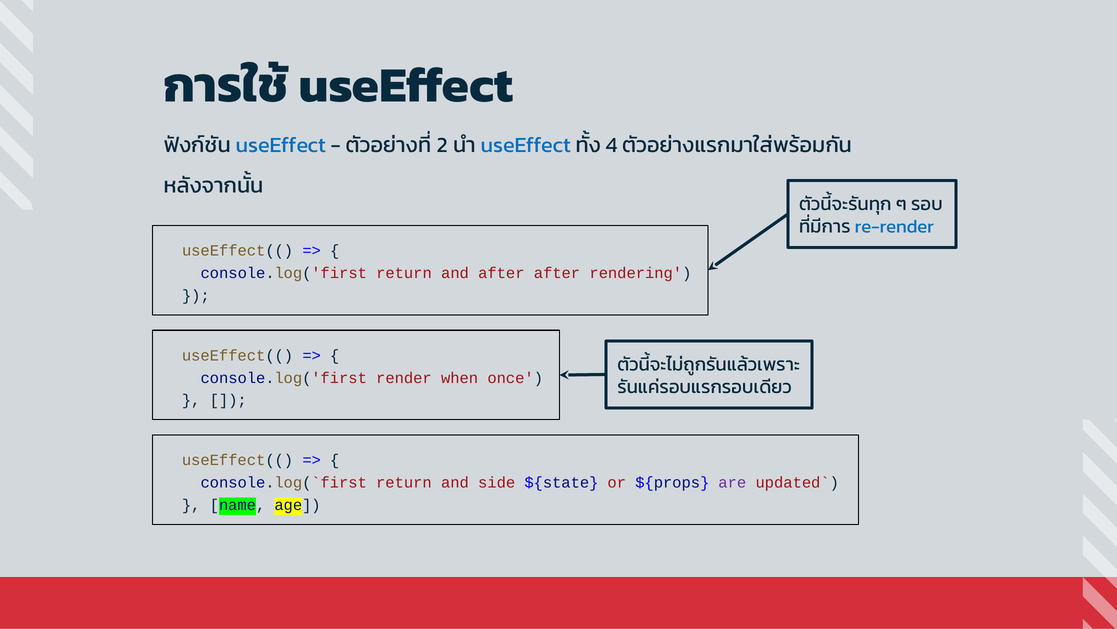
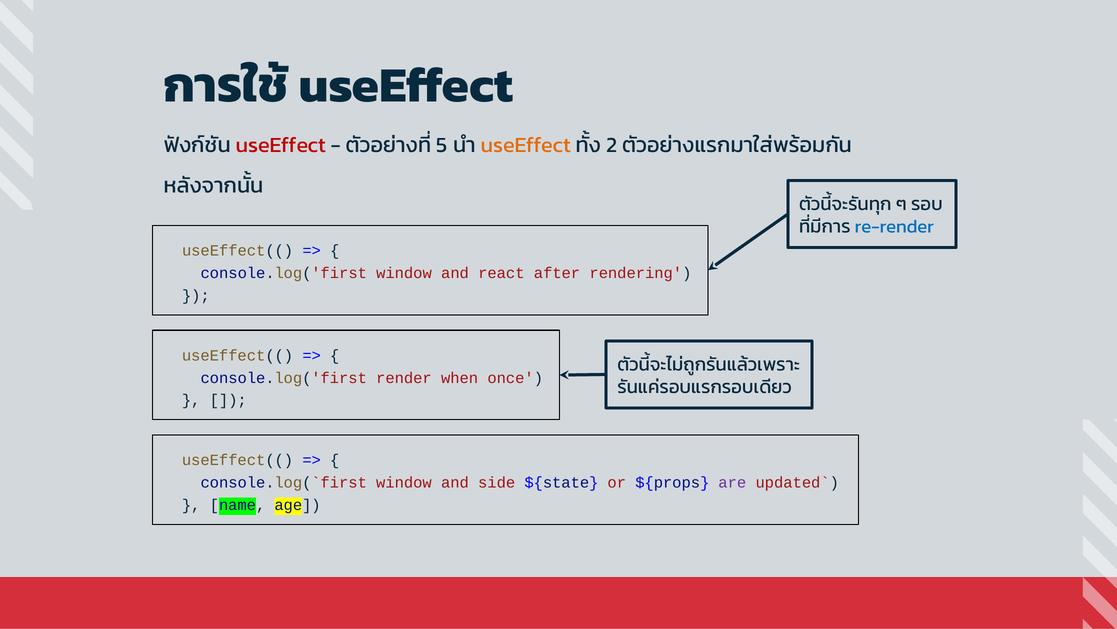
useEffect at (281, 145) colour: blue -> red
2: 2 -> 5
useEffect at (526, 145) colour: blue -> orange
4: 4 -> 2
console.log('first return: return -> window
and after: after -> react
return at (404, 482): return -> window
